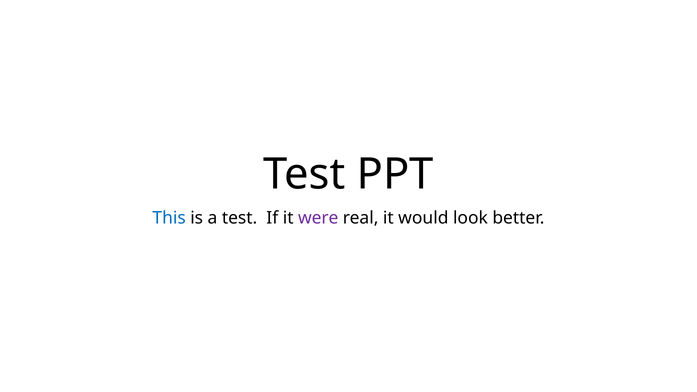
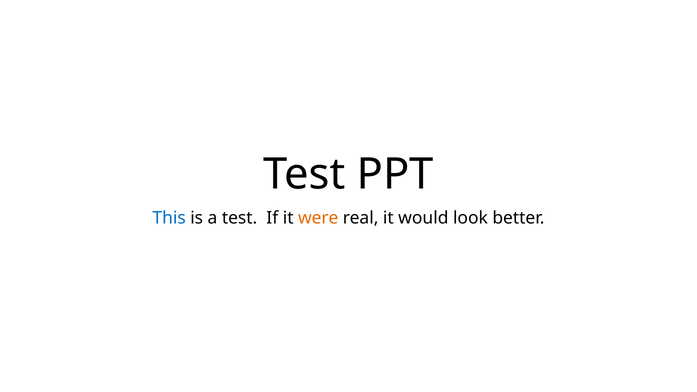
were colour: purple -> orange
